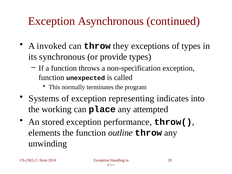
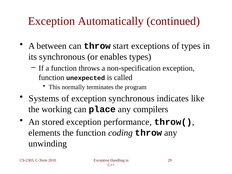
Asynchronous: Asynchronous -> Automatically
invoked: invoked -> between
they: they -> start
provide: provide -> enables
exception representing: representing -> synchronous
into: into -> like
attempted: attempted -> compilers
outline: outline -> coding
